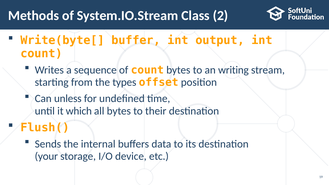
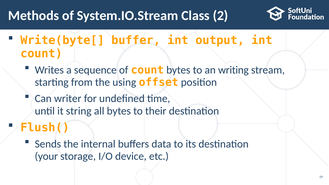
types: types -> using
unless: unless -> writer
which: which -> string
